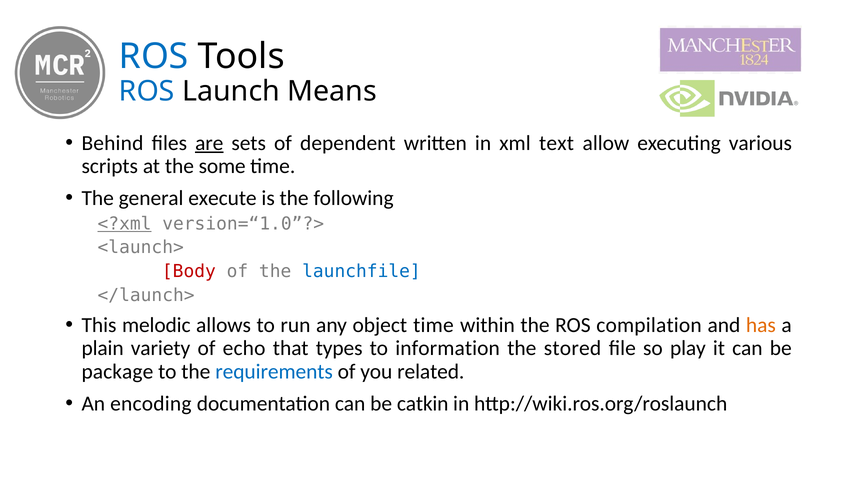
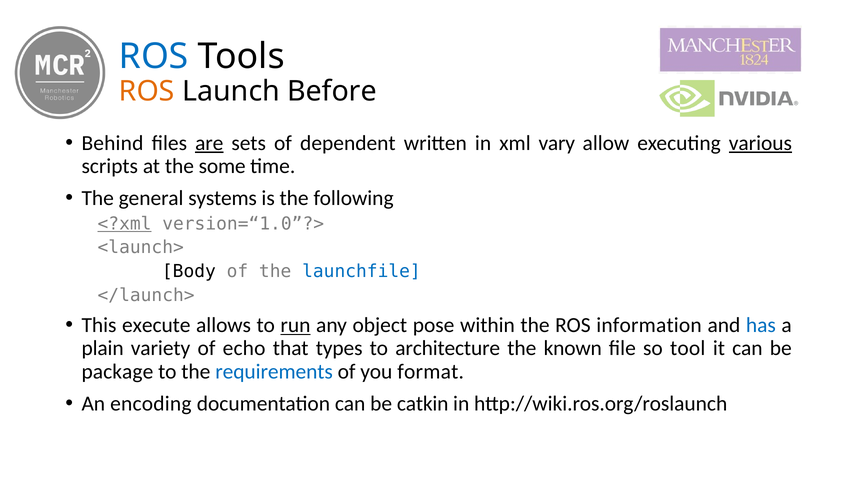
ROS at (147, 91) colour: blue -> orange
Means: Means -> Before
text: text -> vary
various underline: none -> present
execute: execute -> systems
Body colour: red -> black
melodic: melodic -> execute
run underline: none -> present
object time: time -> pose
compilation: compilation -> information
has colour: orange -> blue
information: information -> architecture
stored: stored -> known
play: play -> tool
related: related -> format
